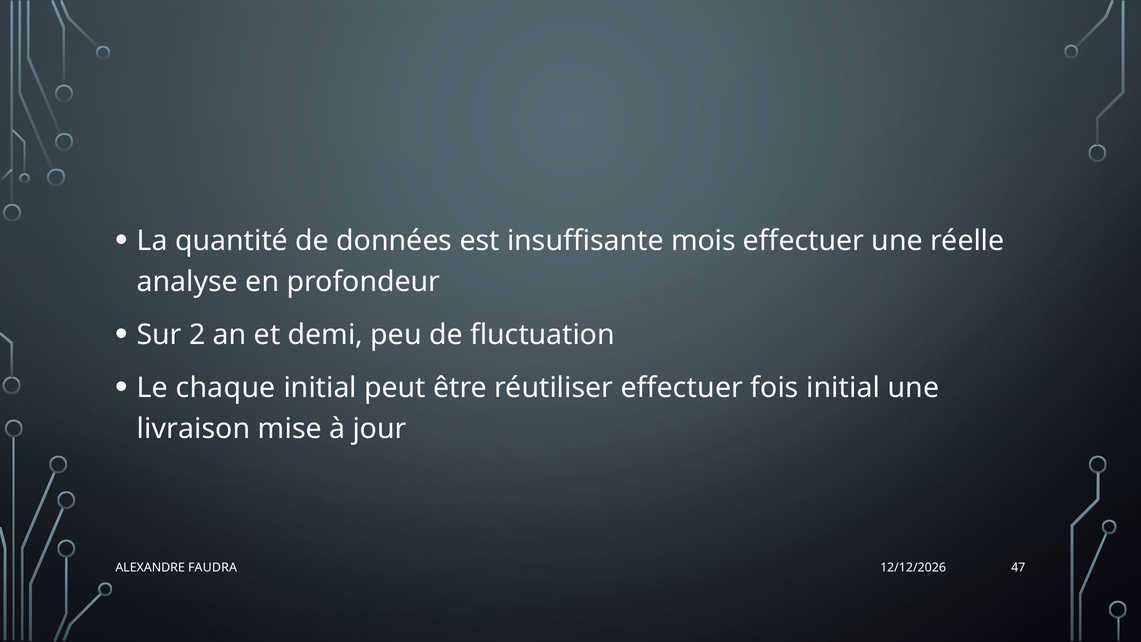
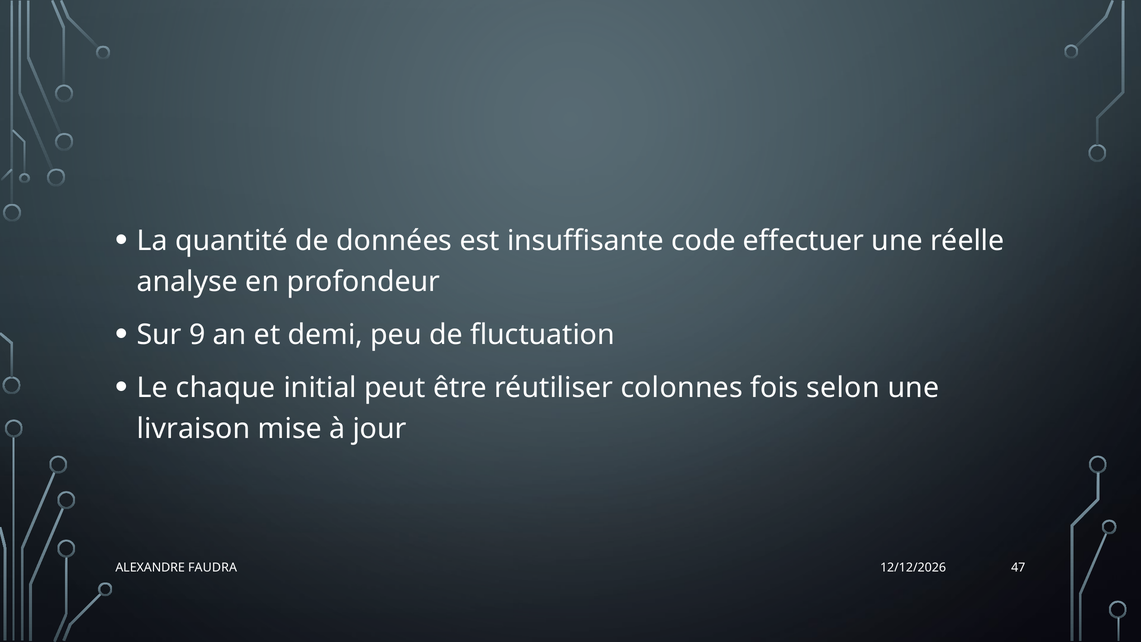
mois: mois -> code
2: 2 -> 9
réutiliser effectuer: effectuer -> colonnes
fois initial: initial -> selon
